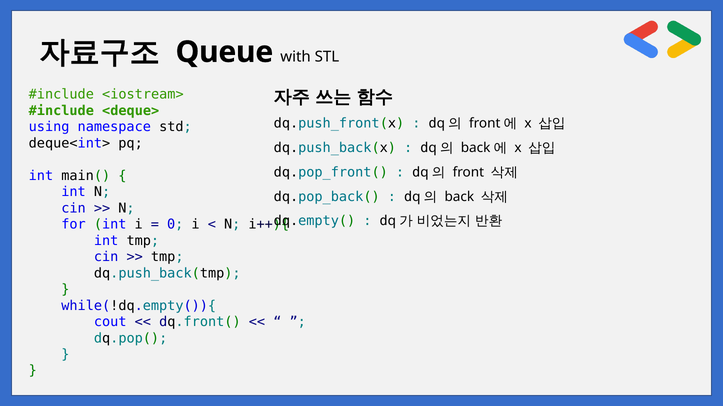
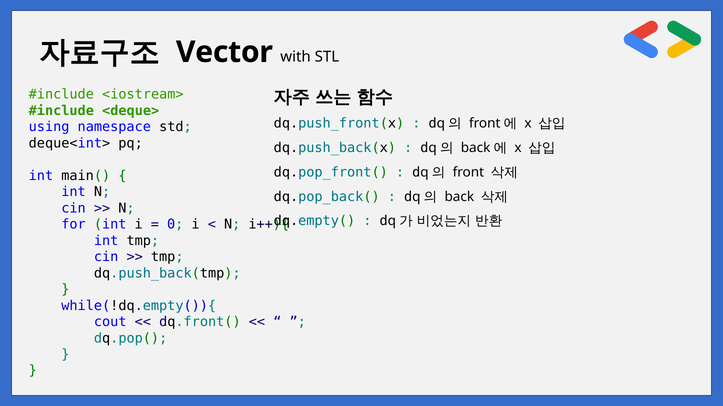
Queue: Queue -> Vector
